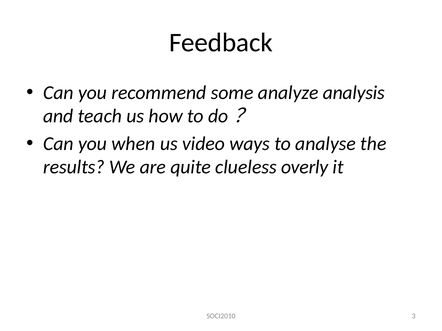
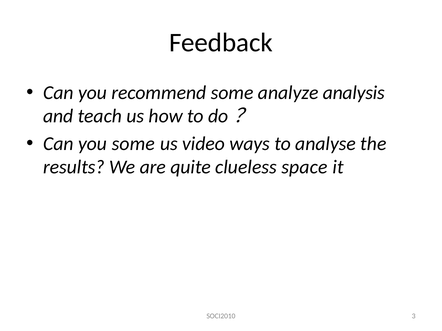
you when: when -> some
overly: overly -> space
